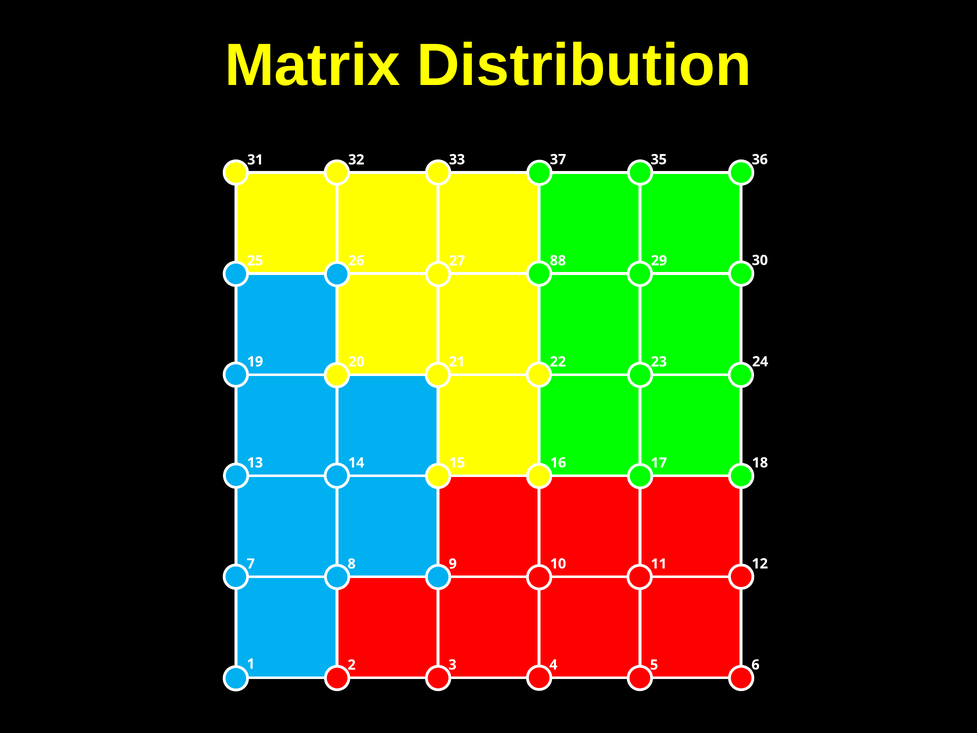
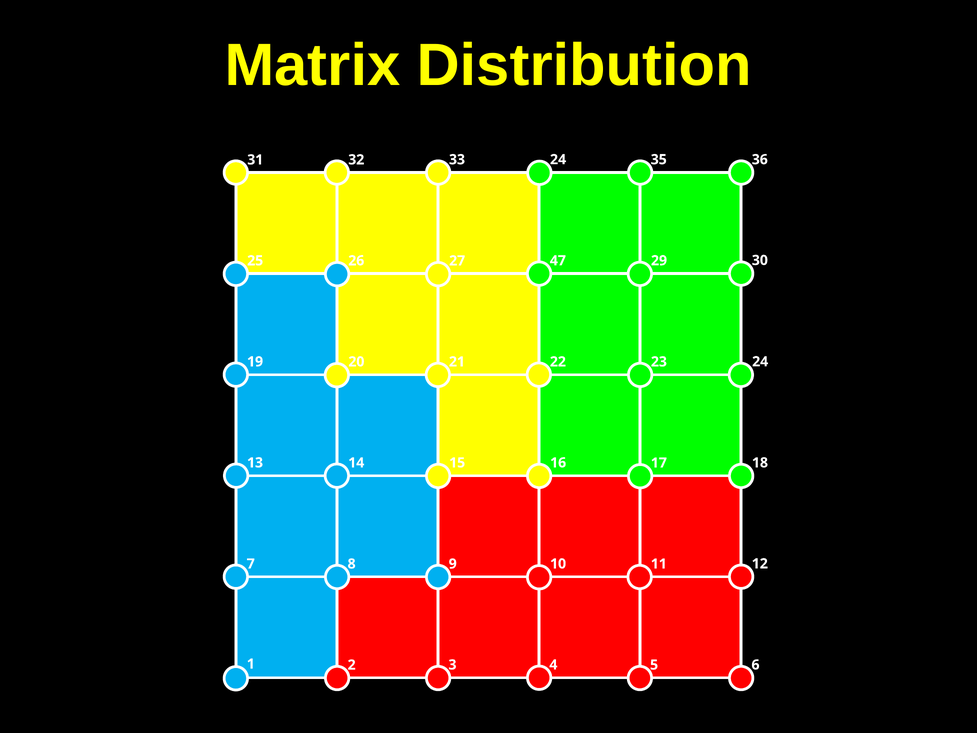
33 37: 37 -> 24
88: 88 -> 47
